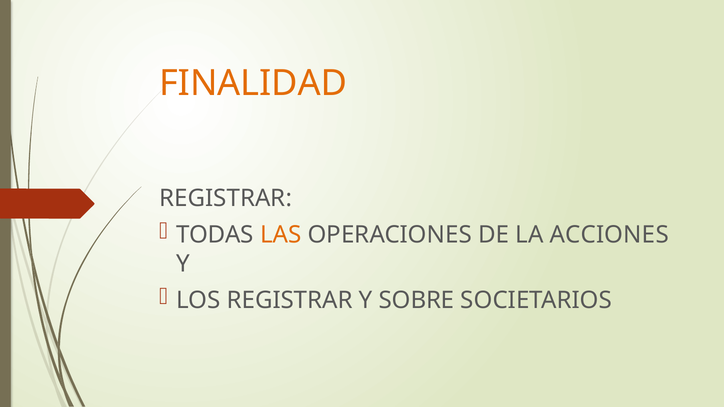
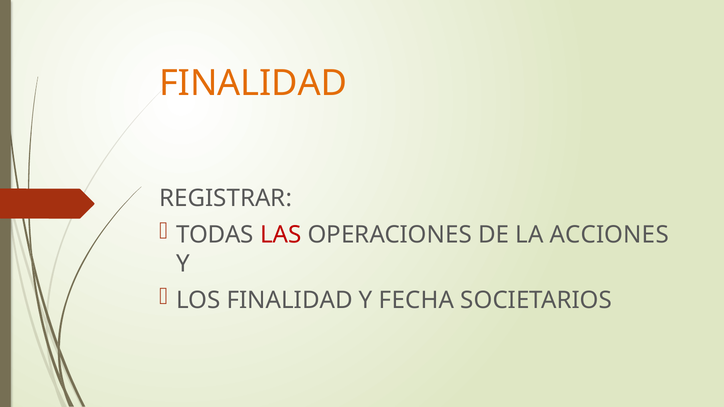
LAS colour: orange -> red
LOS REGISTRAR: REGISTRAR -> FINALIDAD
SOBRE: SOBRE -> FECHA
